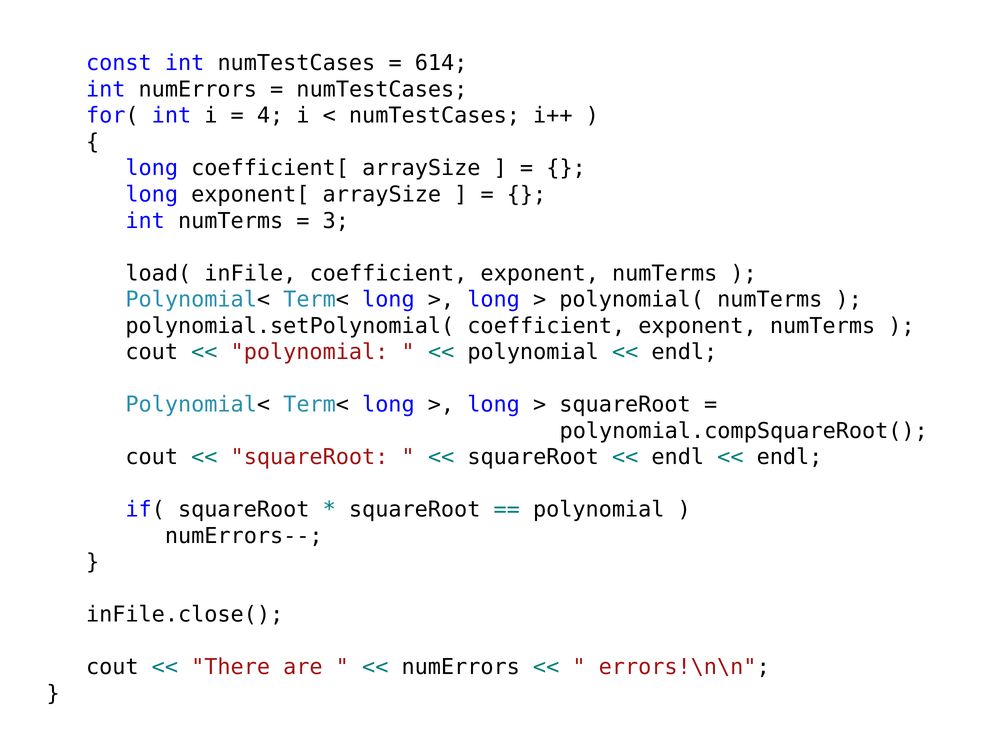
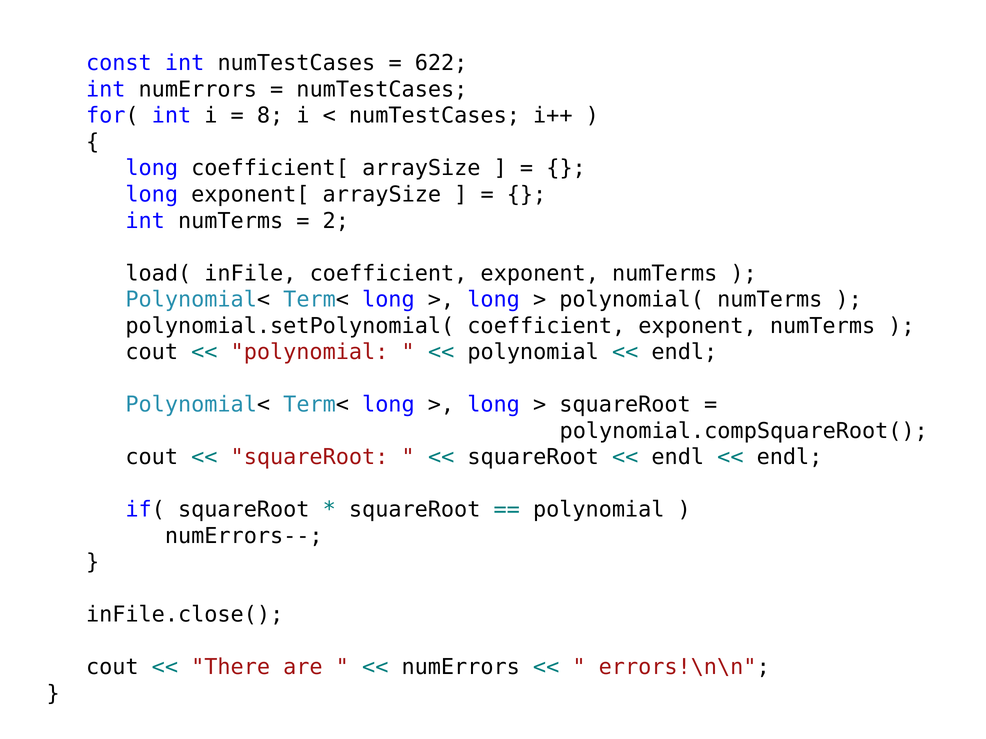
614: 614 -> 622
4: 4 -> 8
3: 3 -> 2
